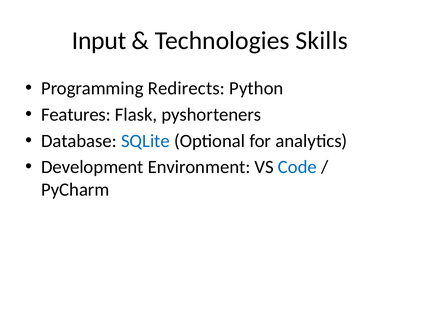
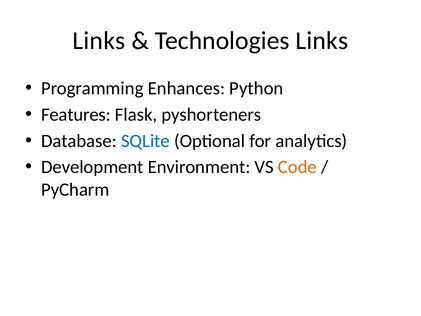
Input at (99, 41): Input -> Links
Technologies Skills: Skills -> Links
Redirects: Redirects -> Enhances
Code colour: blue -> orange
